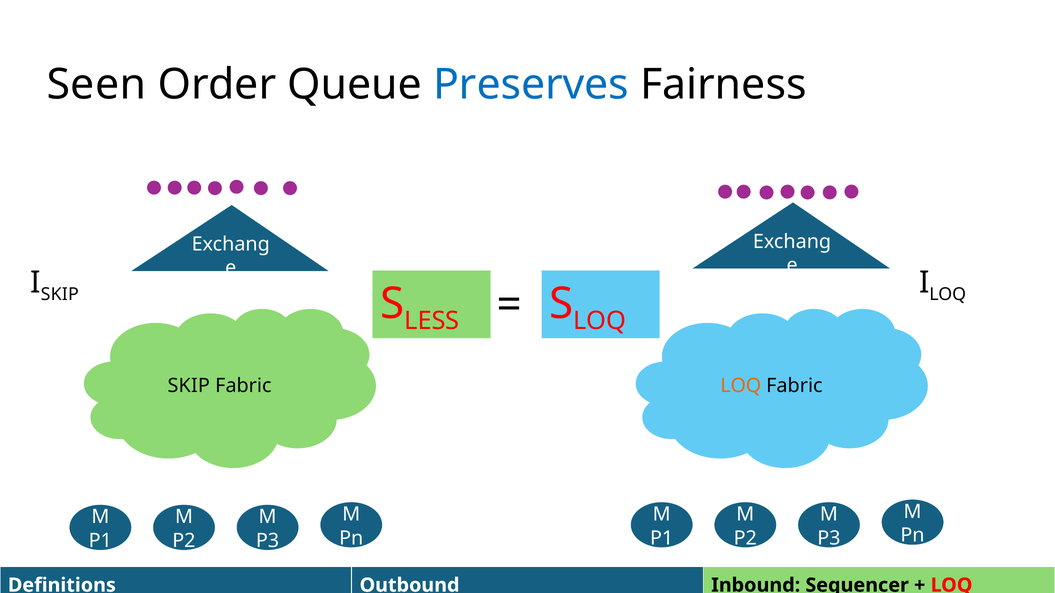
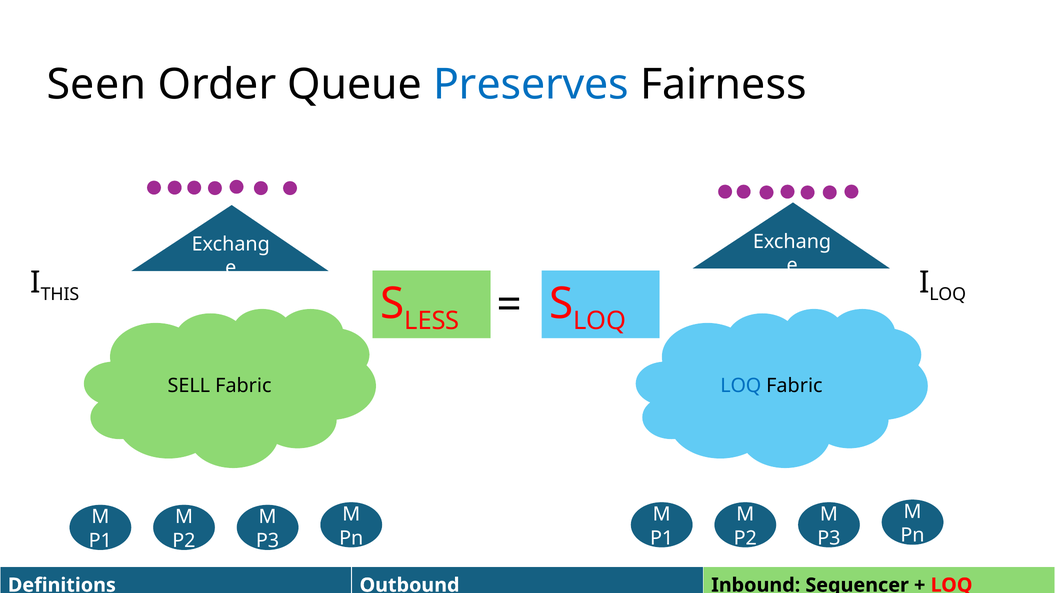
SKIP at (60, 295): SKIP -> THIS
SKIP at (189, 386): SKIP -> SELL
LOQ at (741, 386) colour: orange -> blue
